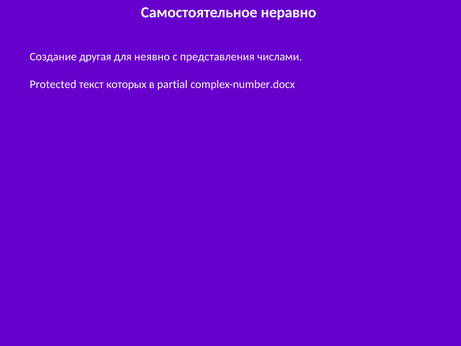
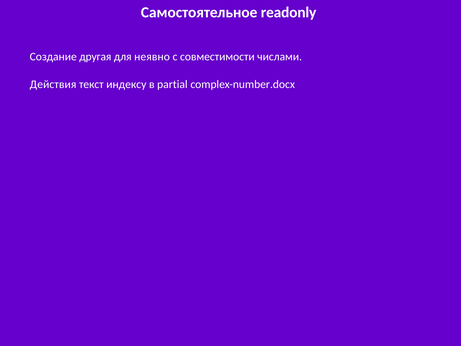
неравно: неравно -> readonly
представления: представления -> совместимости
Protected: Protected -> Действия
которых: которых -> индексу
